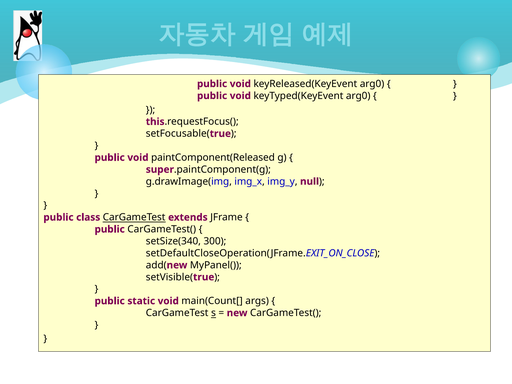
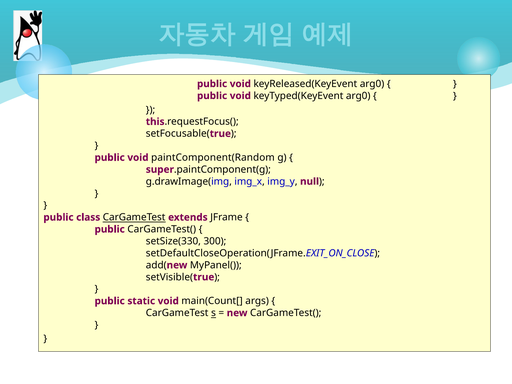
paintComponent(Released: paintComponent(Released -> paintComponent(Random
setSize(340: setSize(340 -> setSize(330
